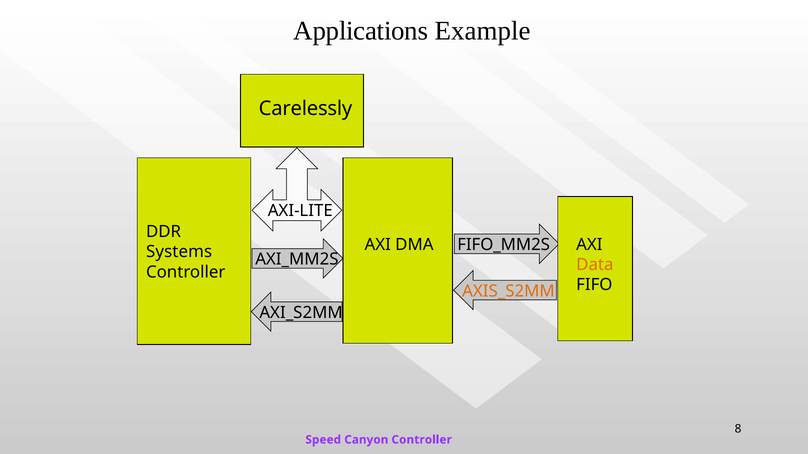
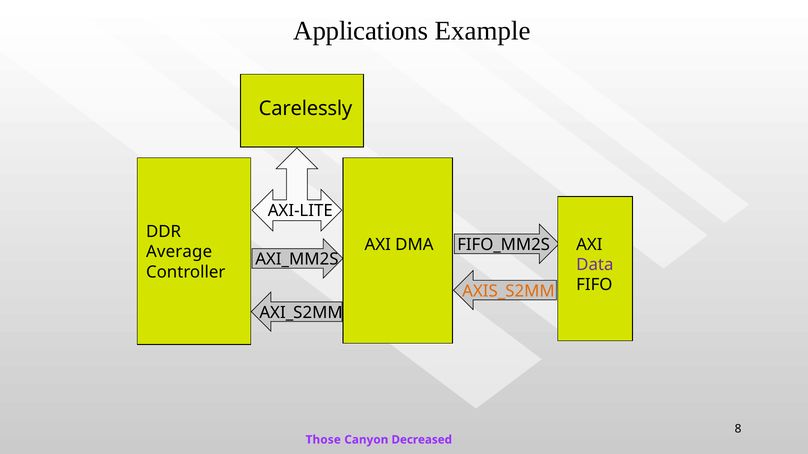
Systems: Systems -> Average
Data colour: orange -> purple
Speed: Speed -> Those
Canyon Controller: Controller -> Decreased
